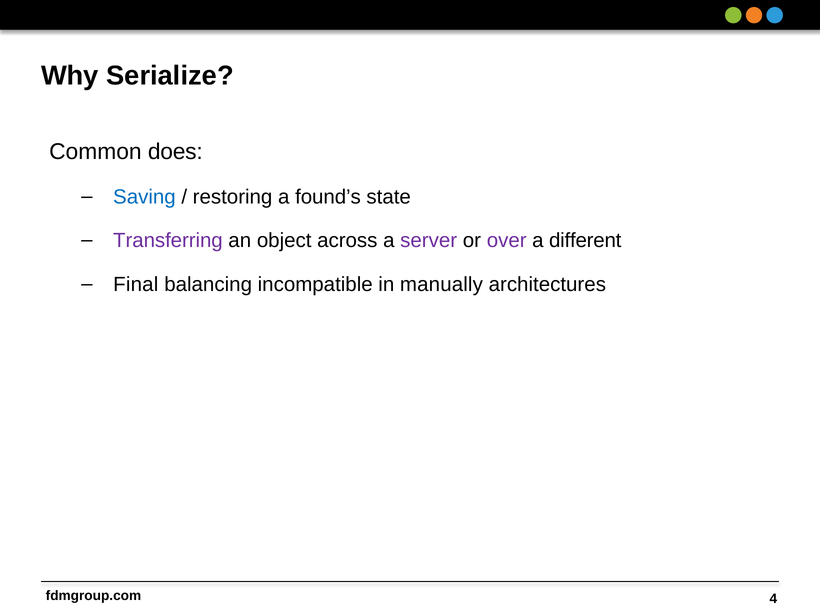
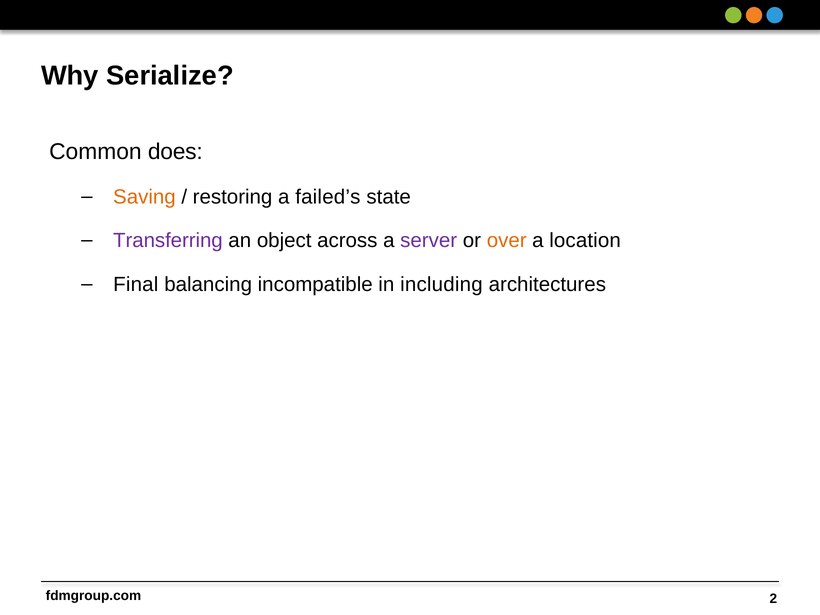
Saving colour: blue -> orange
found’s: found’s -> failed’s
over colour: purple -> orange
different: different -> location
manually: manually -> including
4: 4 -> 2
